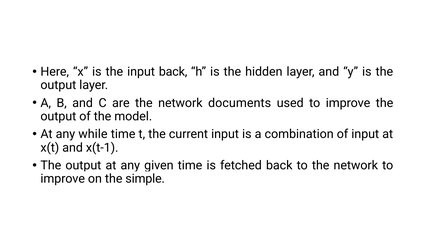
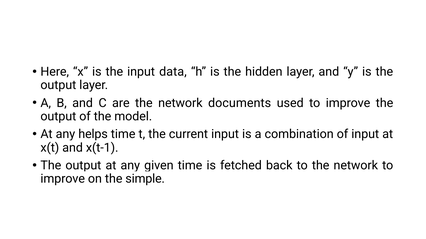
input back: back -> data
while: while -> helps
